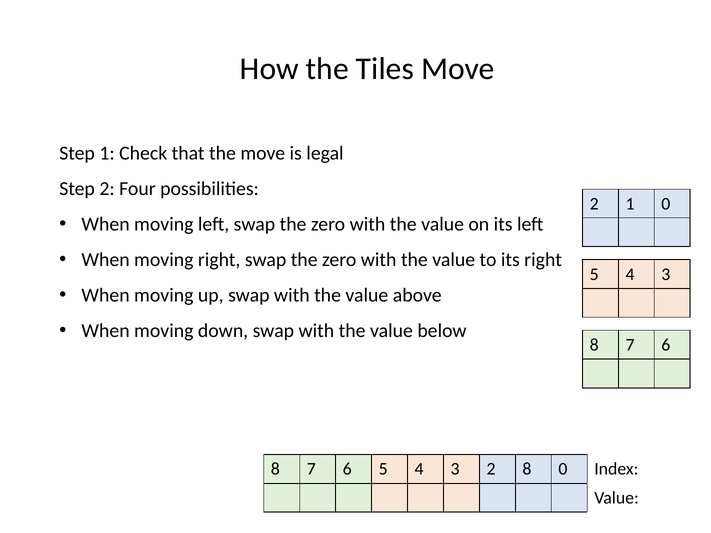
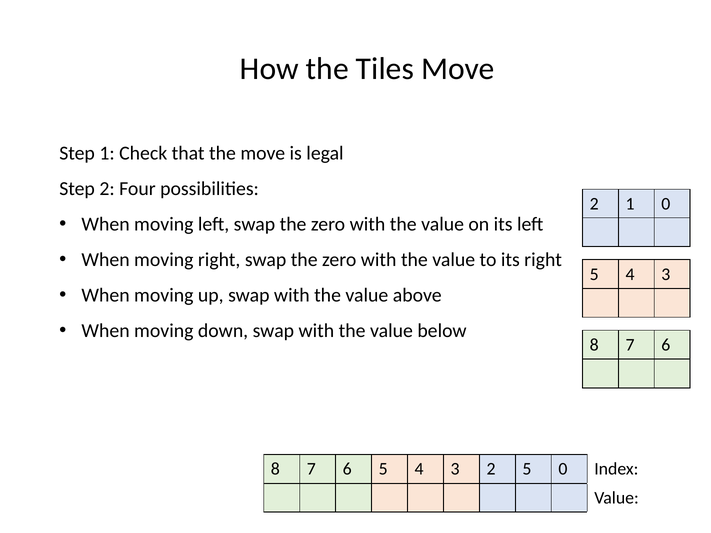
2 8: 8 -> 5
